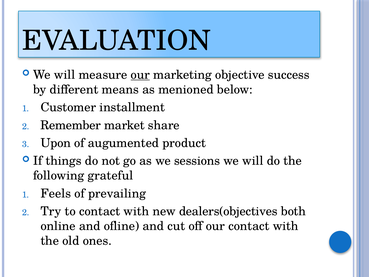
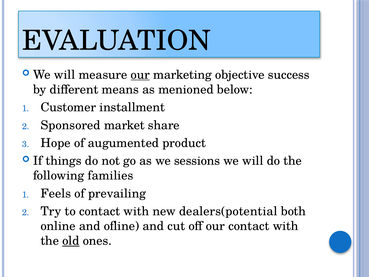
Remember: Remember -> Sponsored
Upon: Upon -> Hope
grateful: grateful -> families
dealers(objectives: dealers(objectives -> dealers(potential
old underline: none -> present
